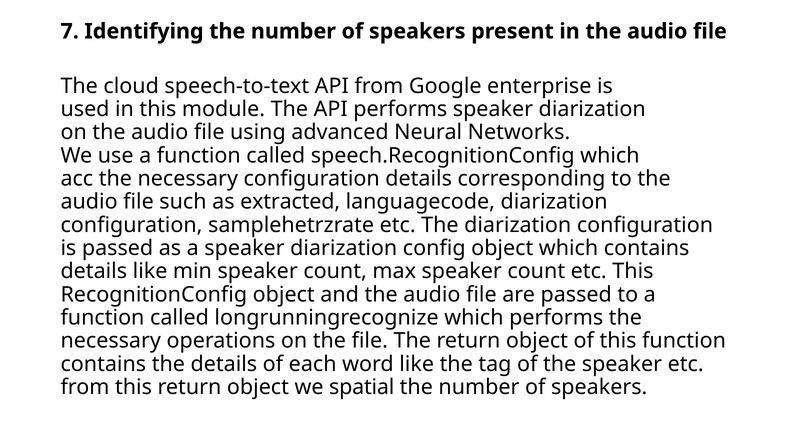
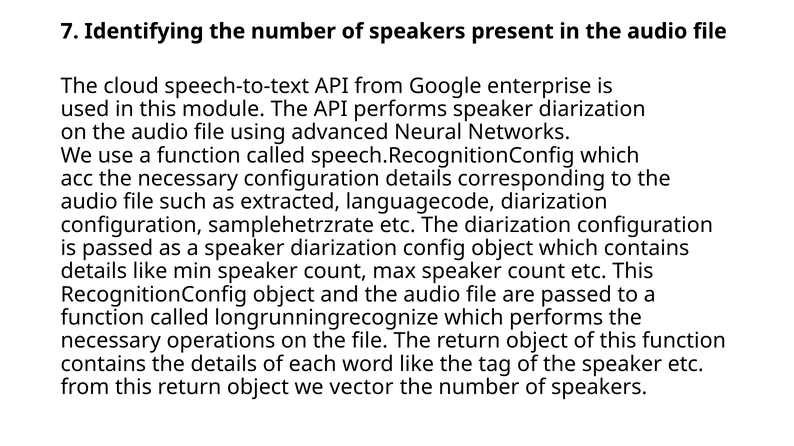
spatial: spatial -> vector
